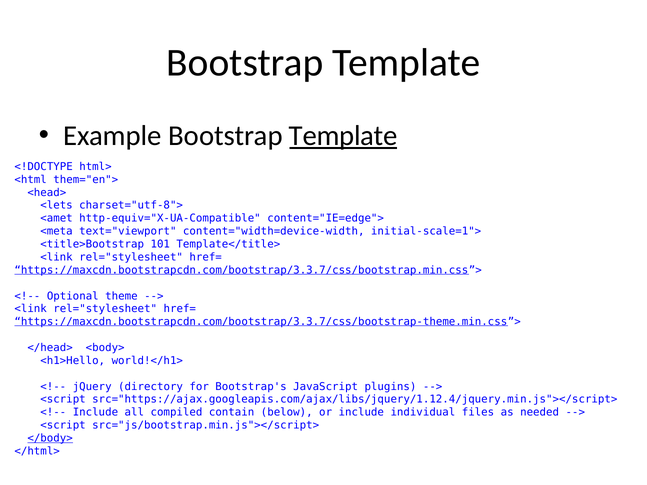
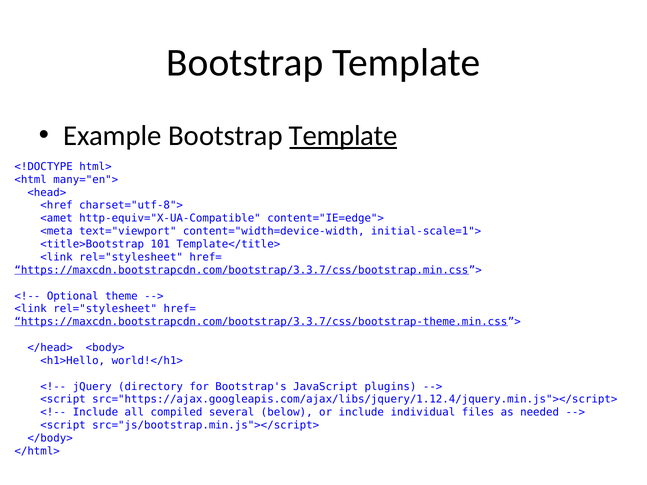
them="en">: them="en"> -> many="en">
<lets: <lets -> <href
contain: contain -> several
</body> underline: present -> none
